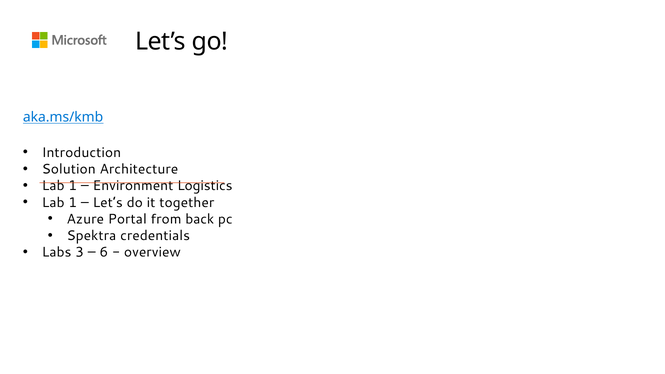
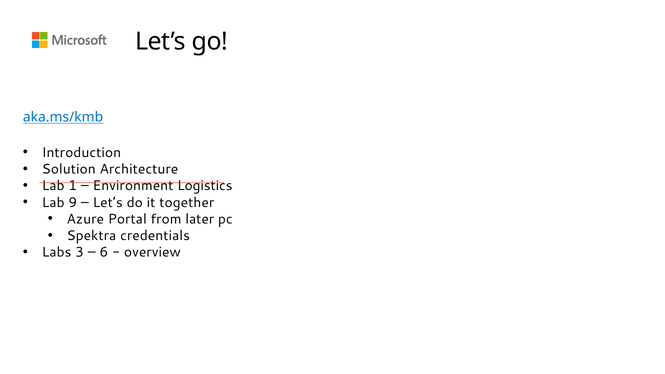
1 at (73, 203): 1 -> 9
back: back -> later
